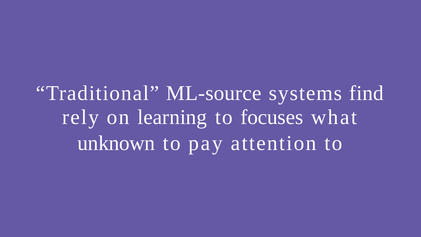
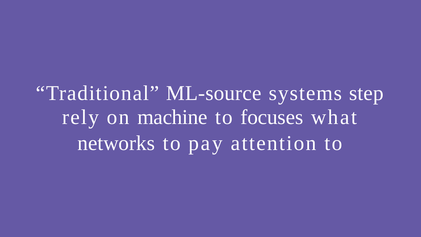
find: find -> step
learning: learning -> machine
unknown: unknown -> networks
